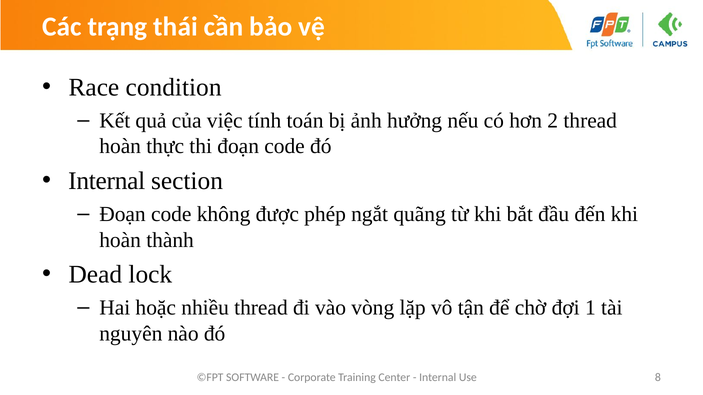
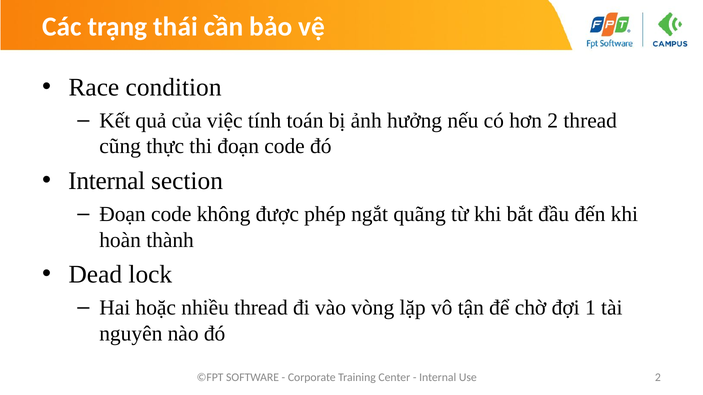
hoàn at (120, 147): hoàn -> cũng
Use 8: 8 -> 2
